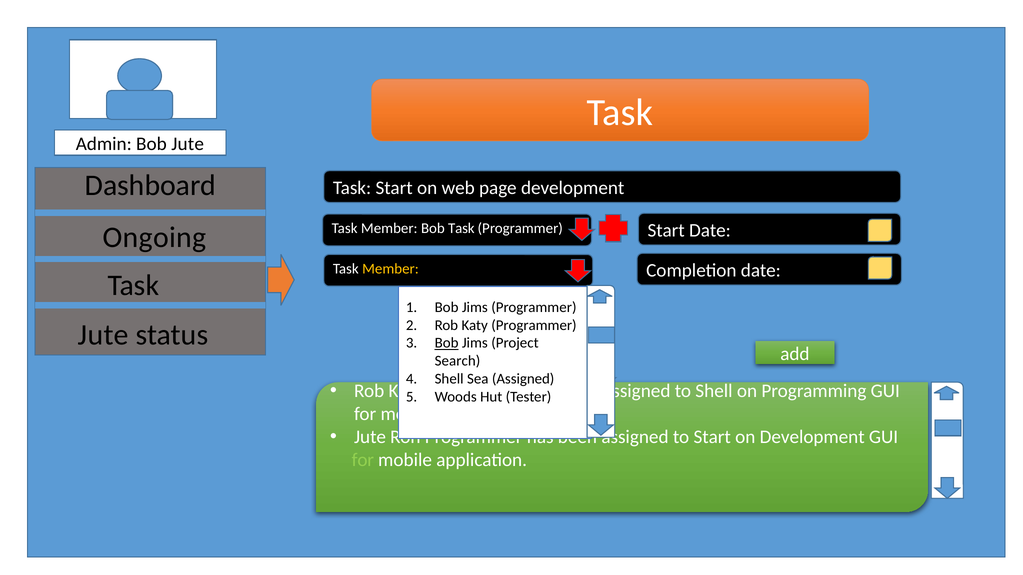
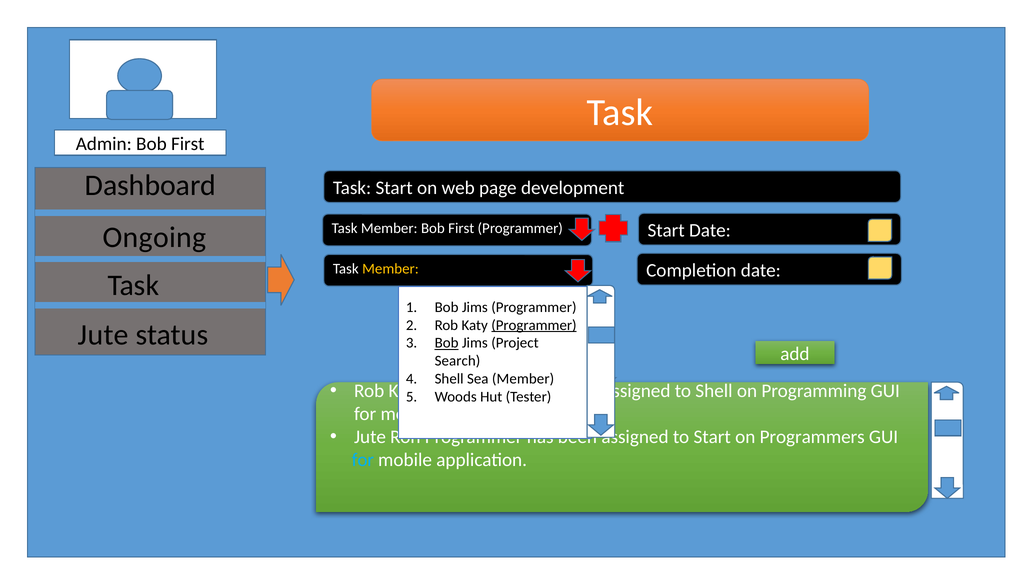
Admin Bob Jute: Jute -> First
Member Bob Task: Task -> First
Programmer at (534, 325) underline: none -> present
Sea Assigned: Assigned -> Member
on Development: Development -> Programmers
for at (363, 460) colour: light green -> light blue
